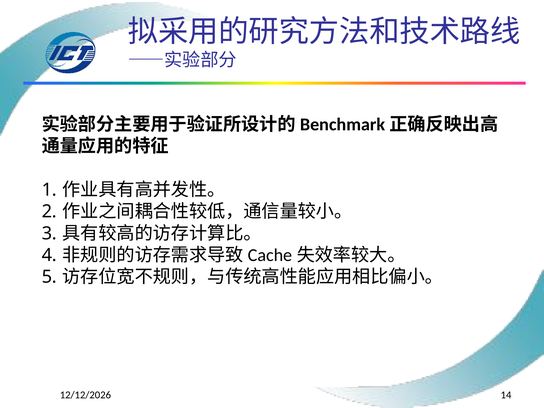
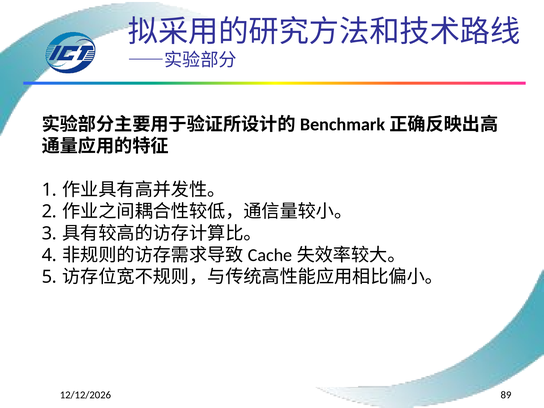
14: 14 -> 89
